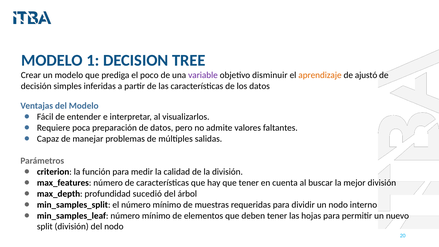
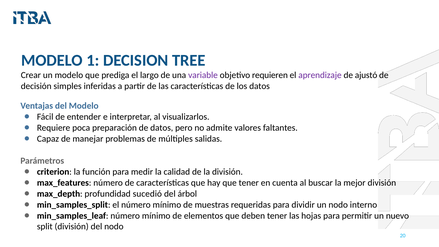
poco: poco -> largo
disminuir: disminuir -> requieren
aprendizaje colour: orange -> purple
